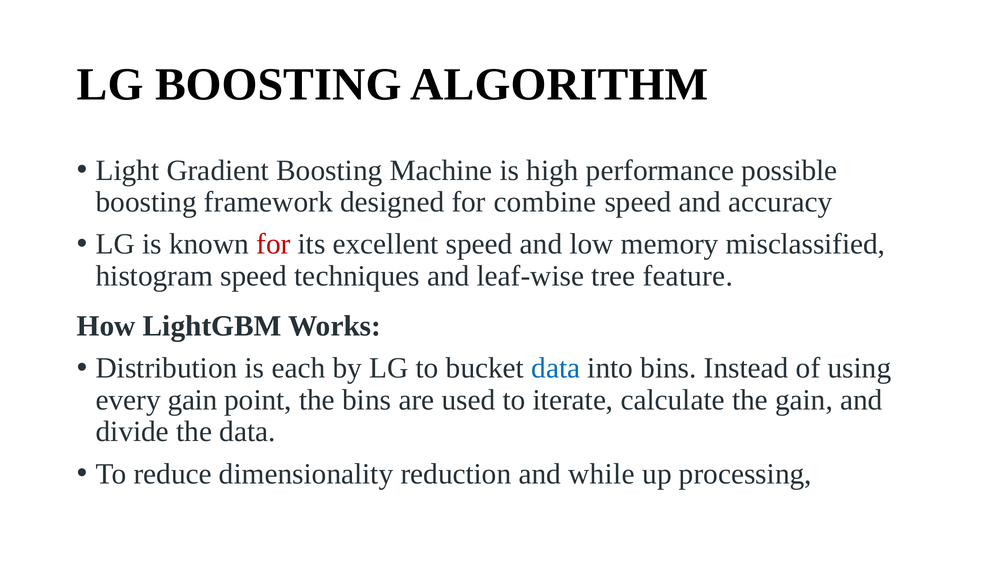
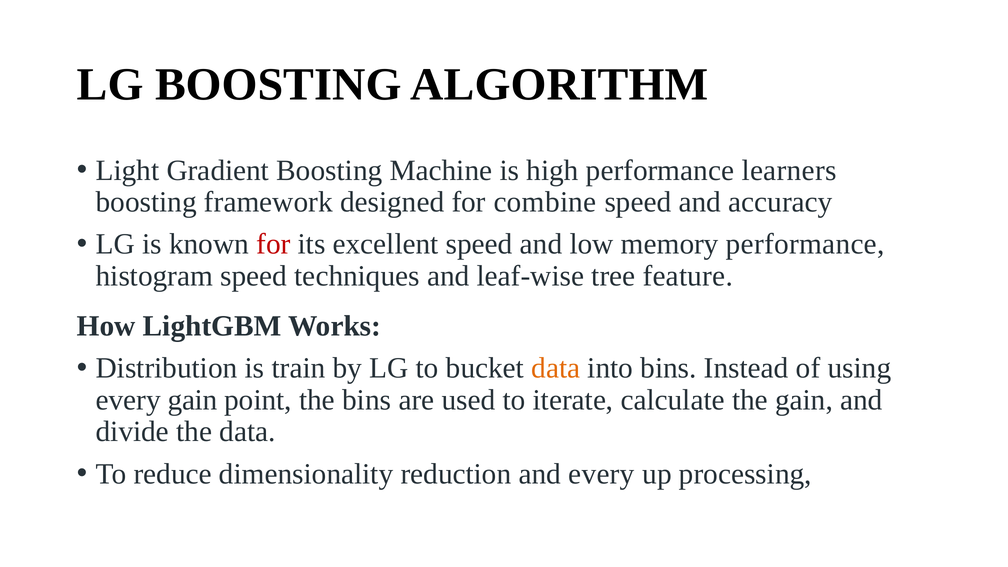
possible: possible -> learners
memory misclassified: misclassified -> performance
each: each -> train
data at (556, 368) colour: blue -> orange
and while: while -> every
